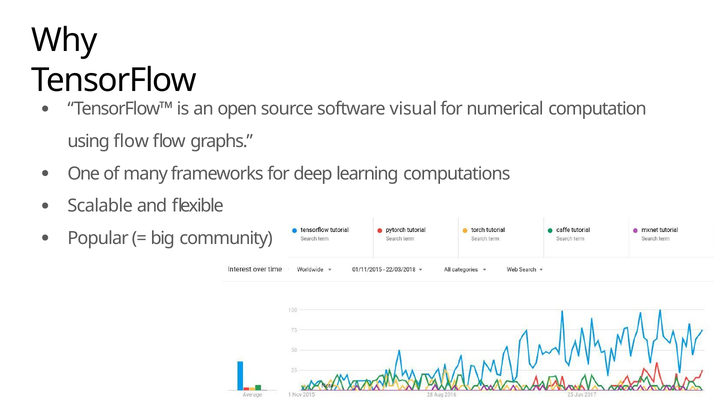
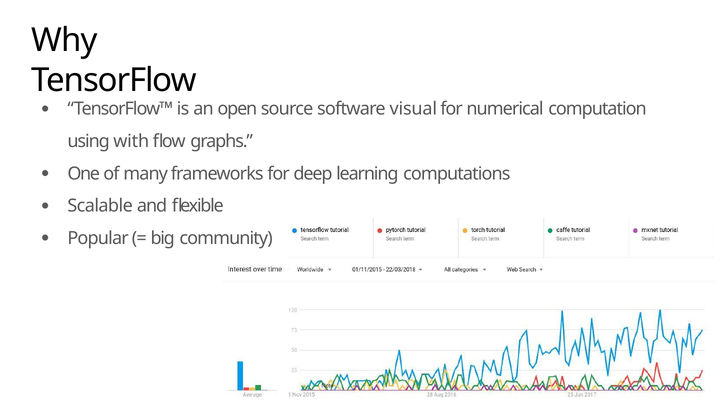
using flow: flow -> with
